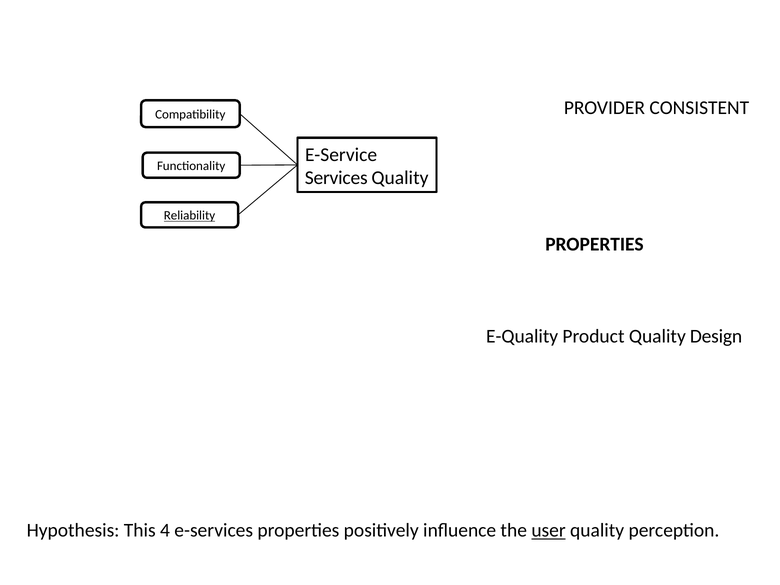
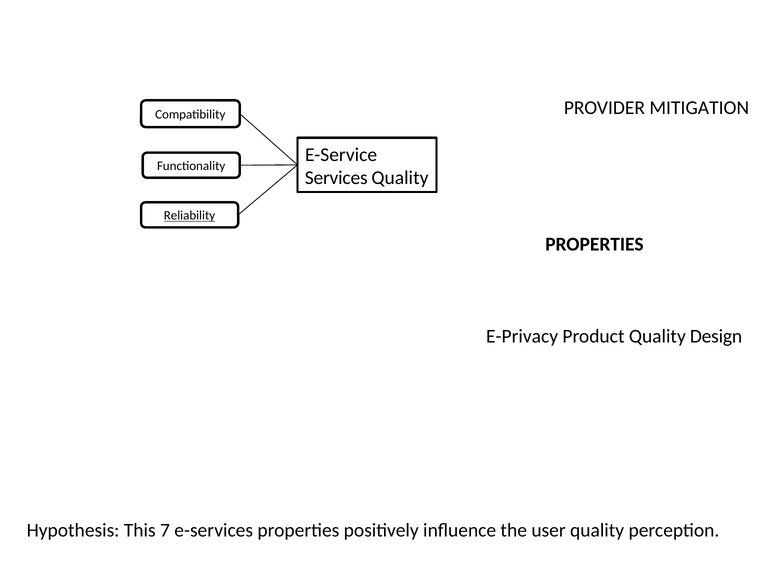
CONSISTENT: CONSISTENT -> MITIGATION
E-Quality: E-Quality -> E-Privacy
4: 4 -> 7
user underline: present -> none
